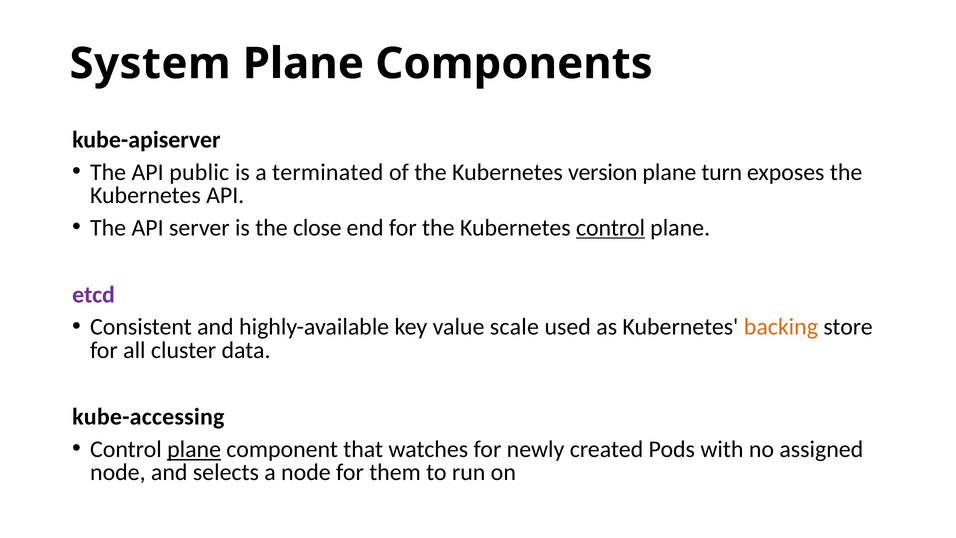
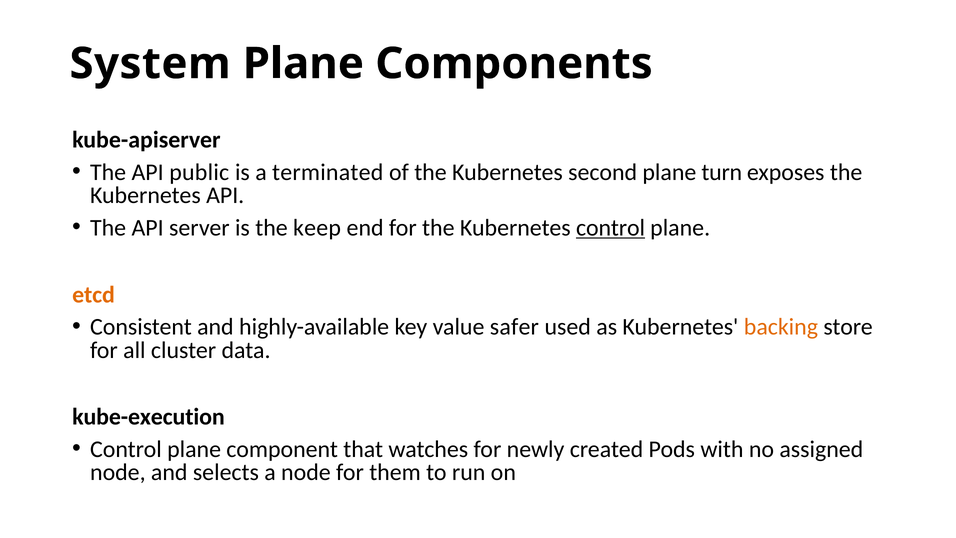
version: version -> second
close: close -> keep
etcd colour: purple -> orange
scale: scale -> safer
kube-accessing: kube-accessing -> kube-execution
plane at (194, 449) underline: present -> none
